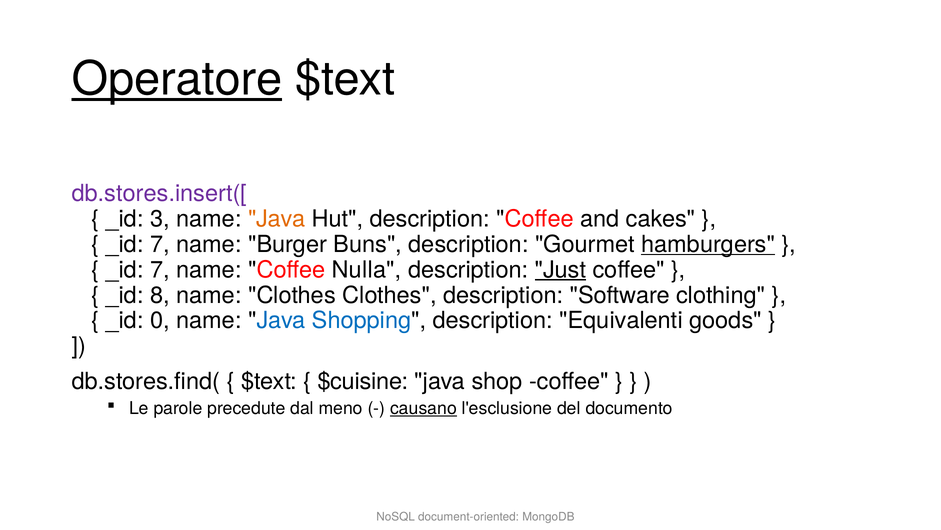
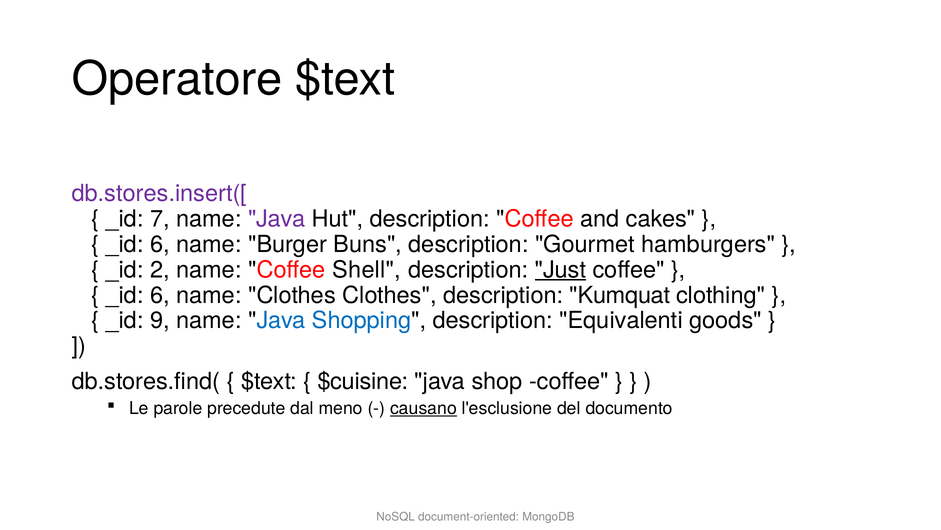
Operatore underline: present -> none
3: 3 -> 7
Java at (277, 219) colour: orange -> purple
7 at (160, 244): 7 -> 6
hamburgers underline: present -> none
7 at (160, 269): 7 -> 2
Nulla: Nulla -> Shell
8 at (160, 295): 8 -> 6
Software: Software -> Kumquat
0: 0 -> 9
